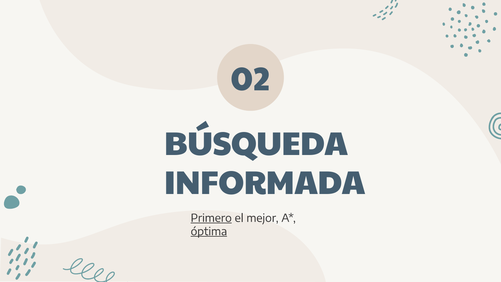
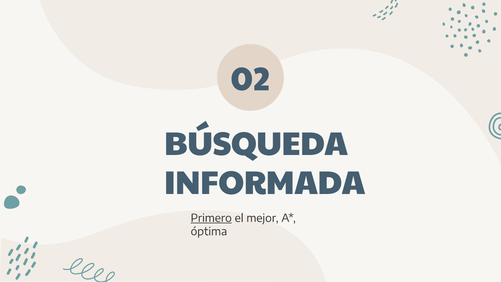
óptima underline: present -> none
